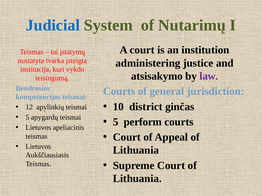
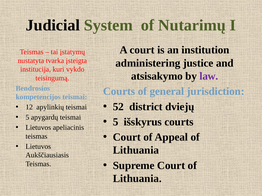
Judicial colour: blue -> black
10: 10 -> 52
ginčas: ginčas -> dviejų
perform: perform -> išskyrus
